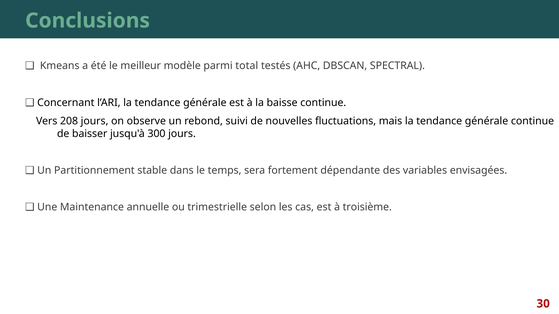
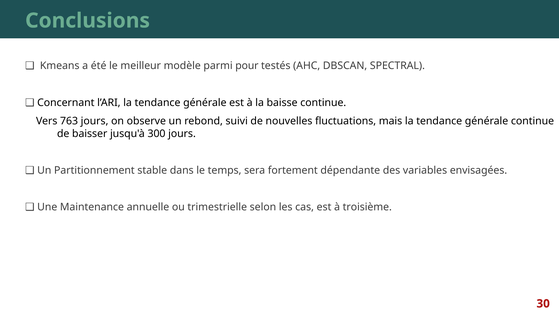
total: total -> pour
208: 208 -> 763
